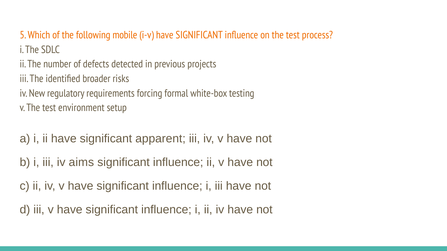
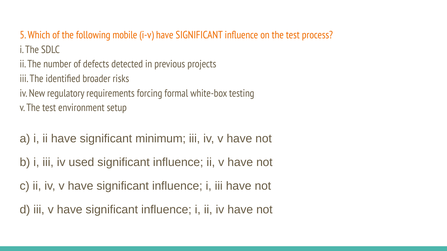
apparent: apparent -> minimum
aims: aims -> used
